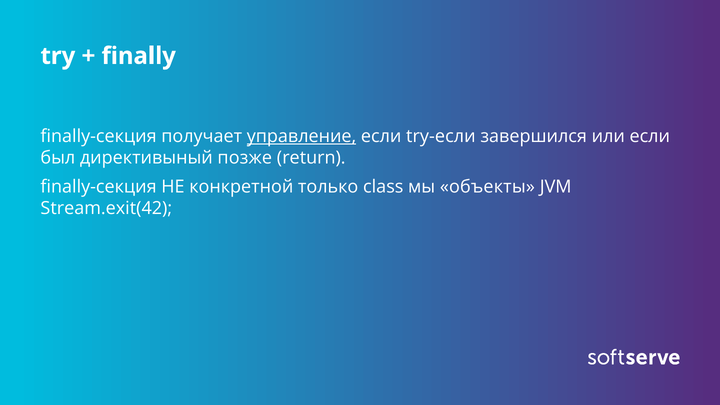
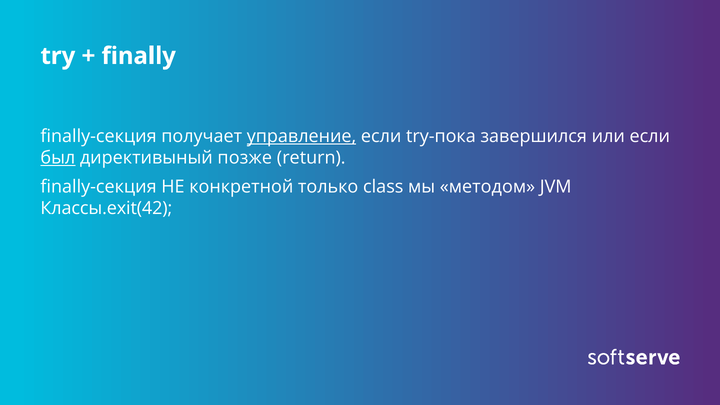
try-если: try-если -> try-пока
был underline: none -> present
объекты: объекты -> методом
Stream.exit(42: Stream.exit(42 -> Классы.exit(42
